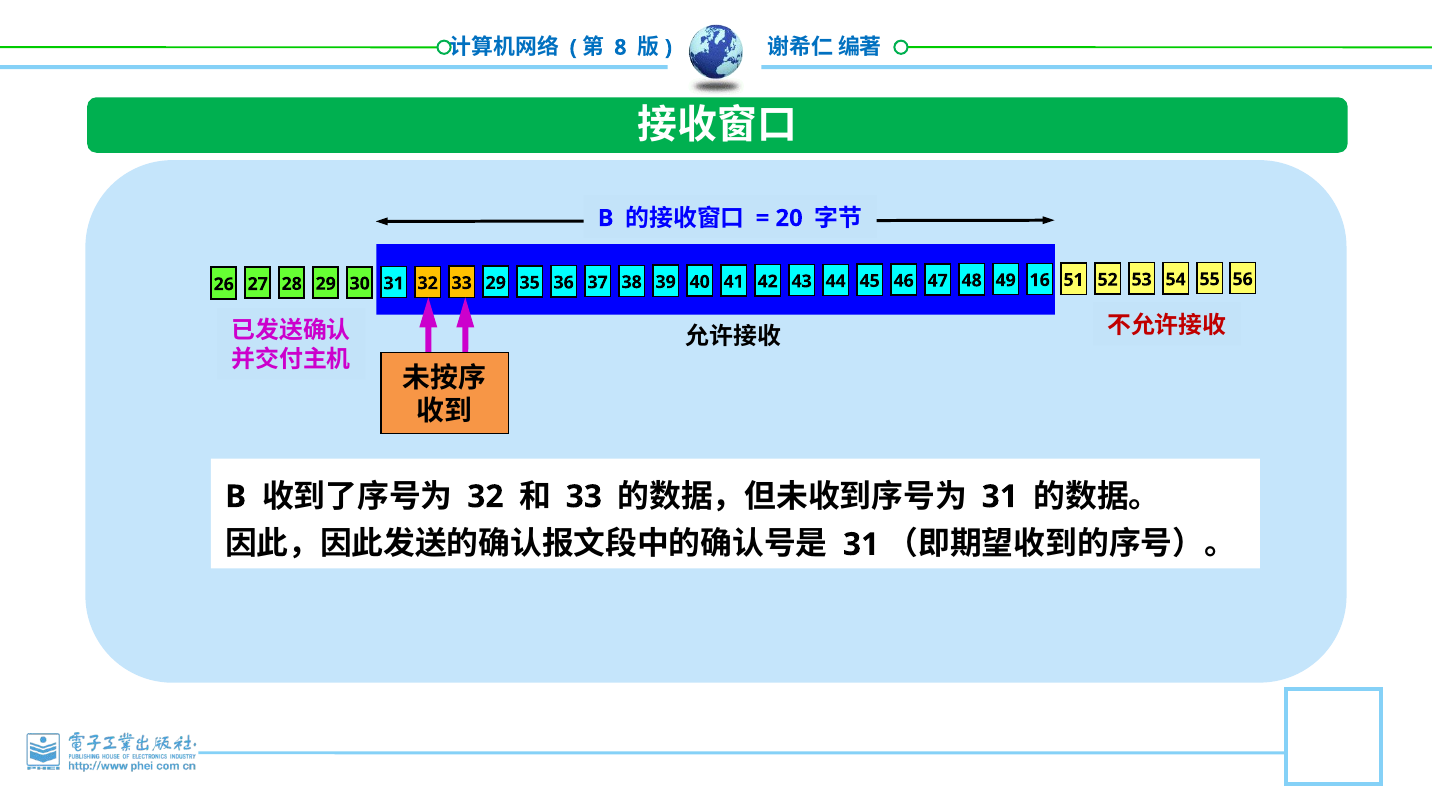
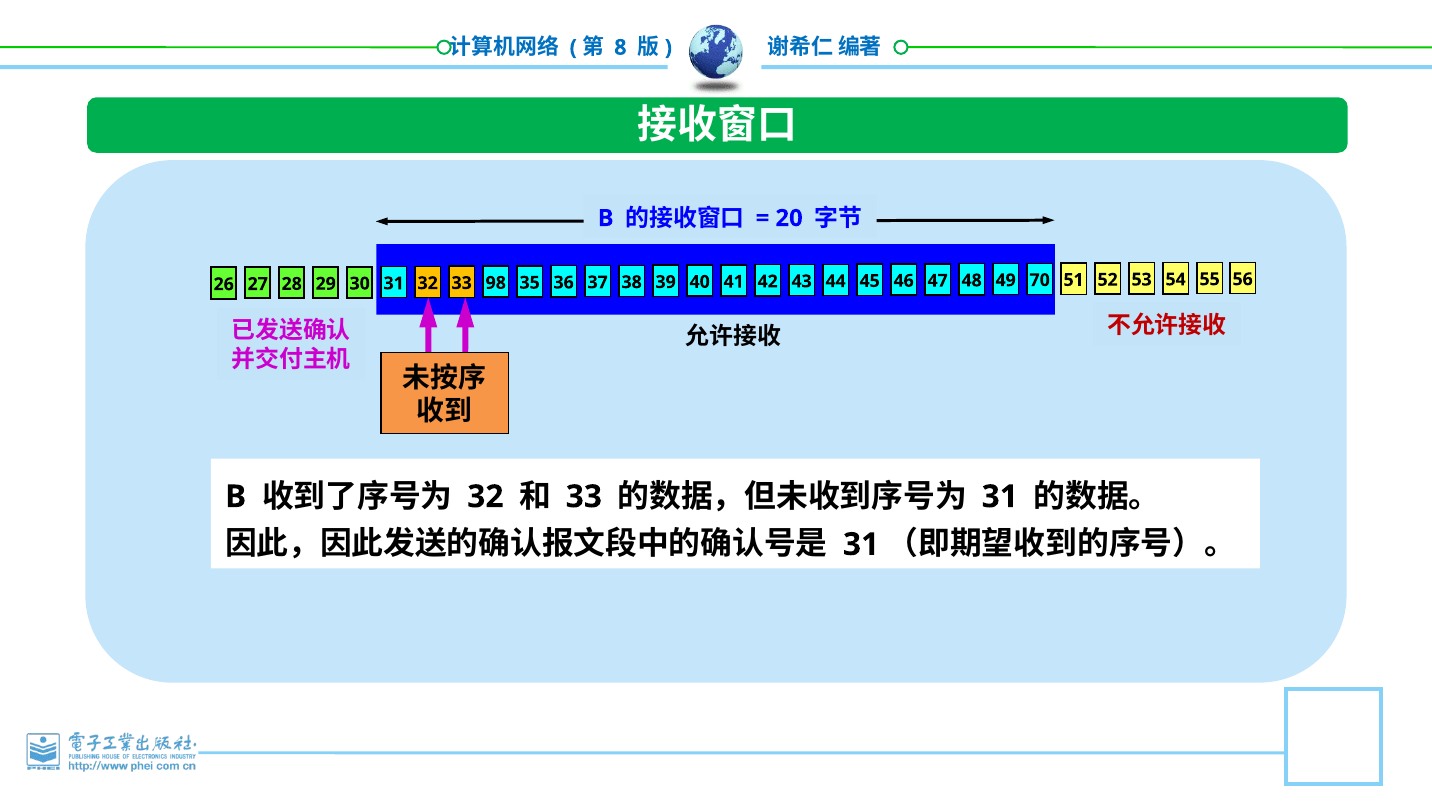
33 29: 29 -> 98
16: 16 -> 70
